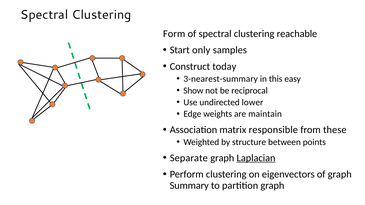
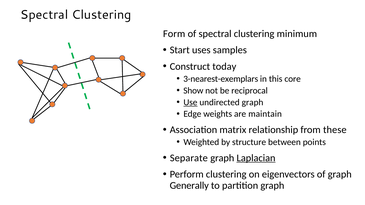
reachable: reachable -> minimum
only: only -> uses
3-nearest-summary: 3-nearest-summary -> 3-nearest-exemplars
easy: easy -> core
Use underline: none -> present
undirected lower: lower -> graph
responsible: responsible -> relationship
Summary: Summary -> Generally
